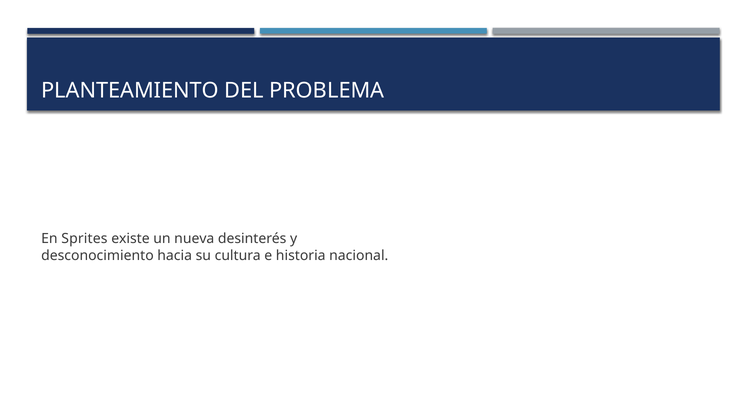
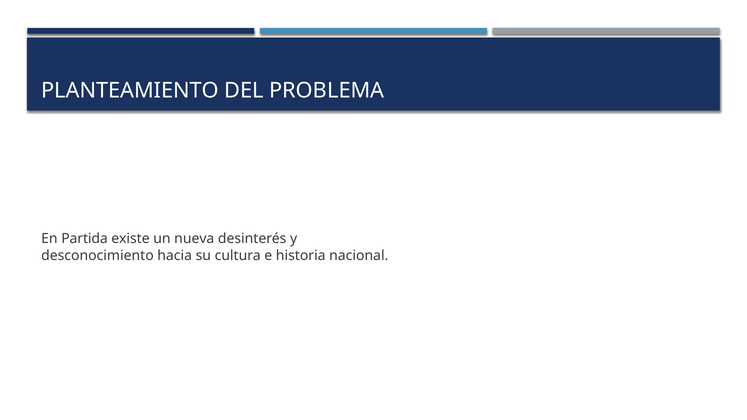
Sprites: Sprites -> Partida
